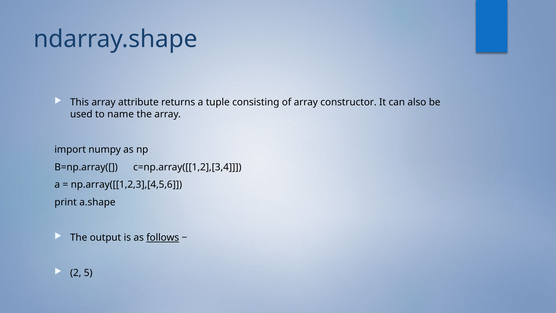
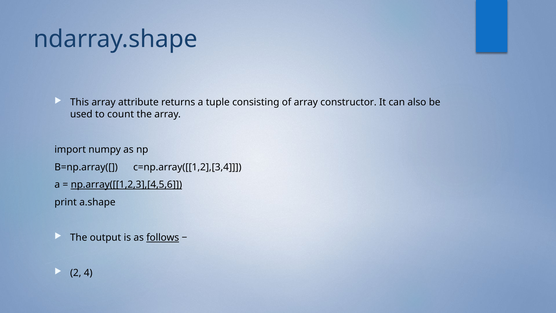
name: name -> count
np.array([[1,2,3],[4,5,6 underline: none -> present
5: 5 -> 4
